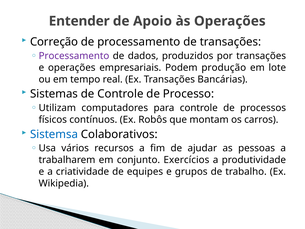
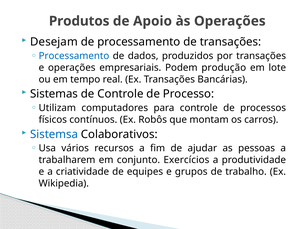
Entender: Entender -> Produtos
Correção: Correção -> Desejam
Processamento at (74, 56) colour: purple -> blue
